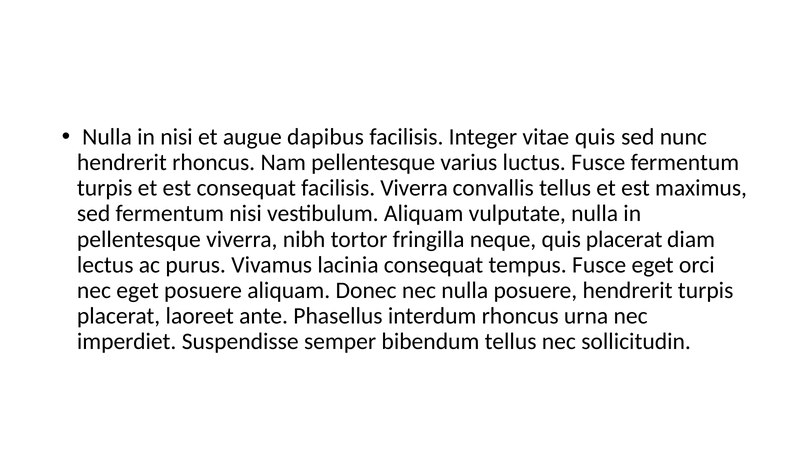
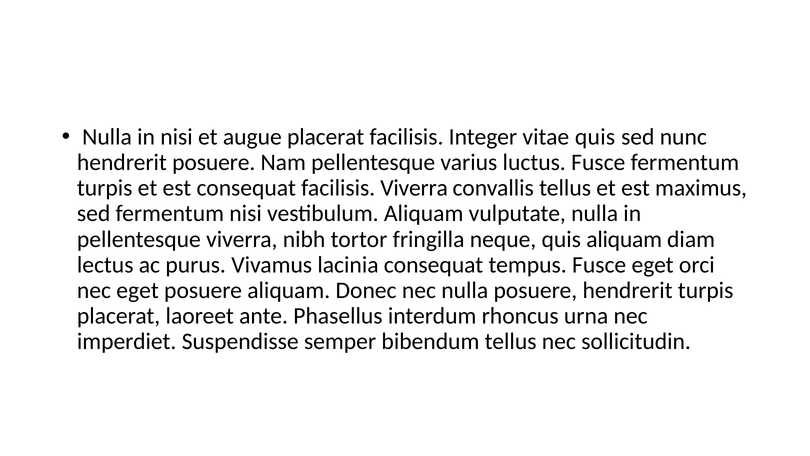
augue dapibus: dapibus -> placerat
hendrerit rhoncus: rhoncus -> posuere
quis placerat: placerat -> aliquam
